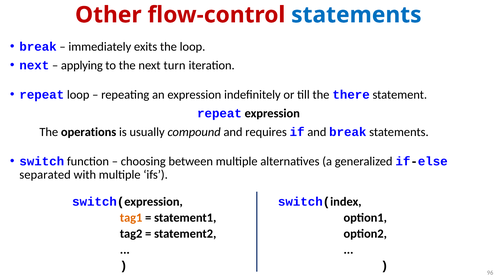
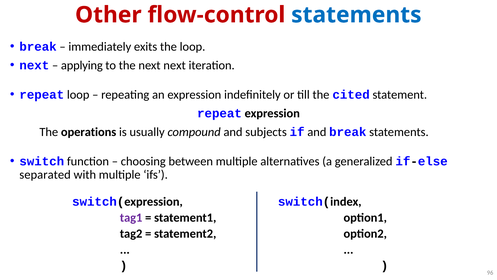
next turn: turn -> next
there: there -> cited
requires: requires -> subjects
tag1 colour: orange -> purple
